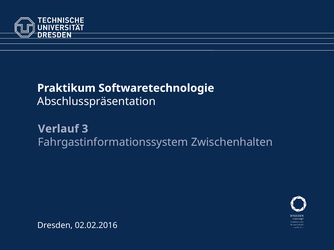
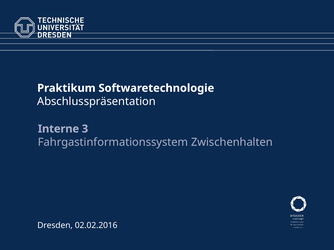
Verlauf: Verlauf -> Interne
